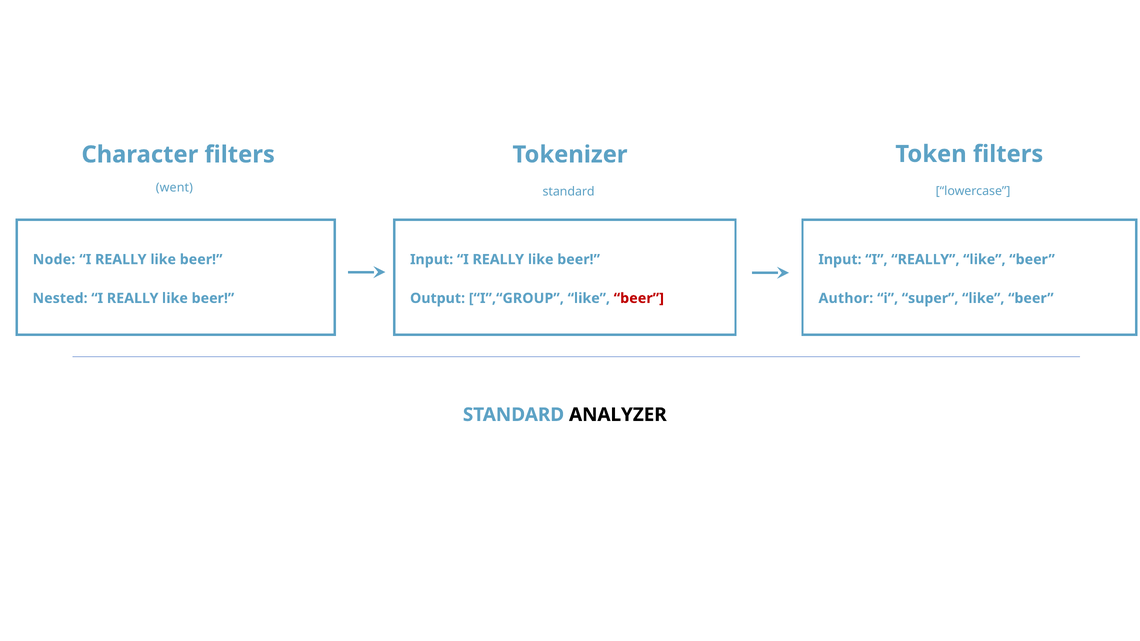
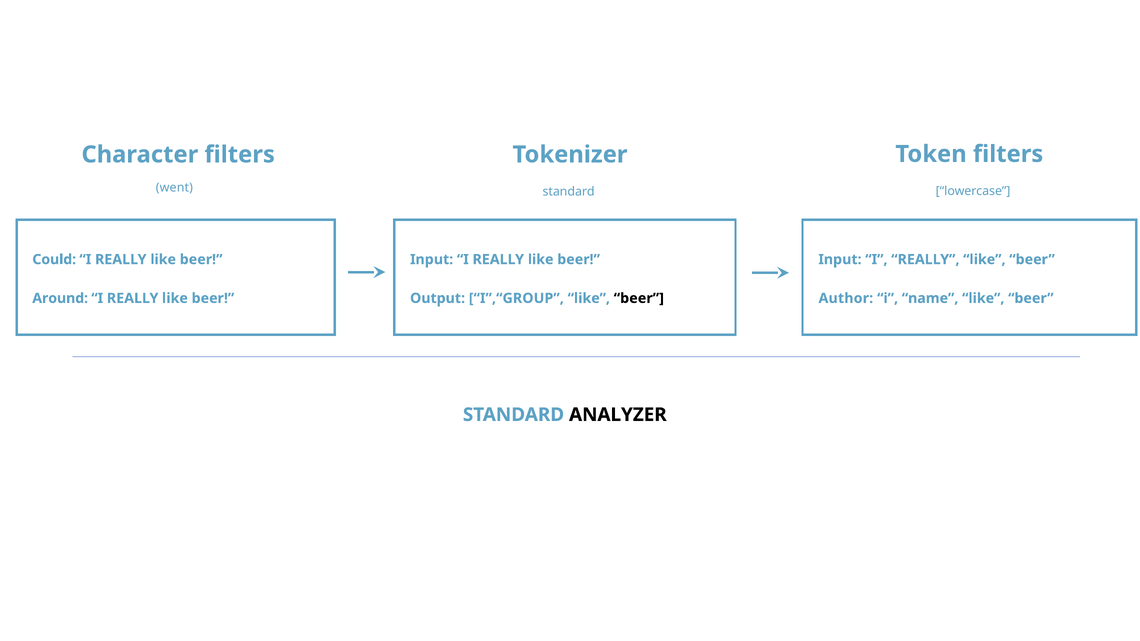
Node: Node -> Could
Nested: Nested -> Around
beer at (639, 298) colour: red -> black
super: super -> name
